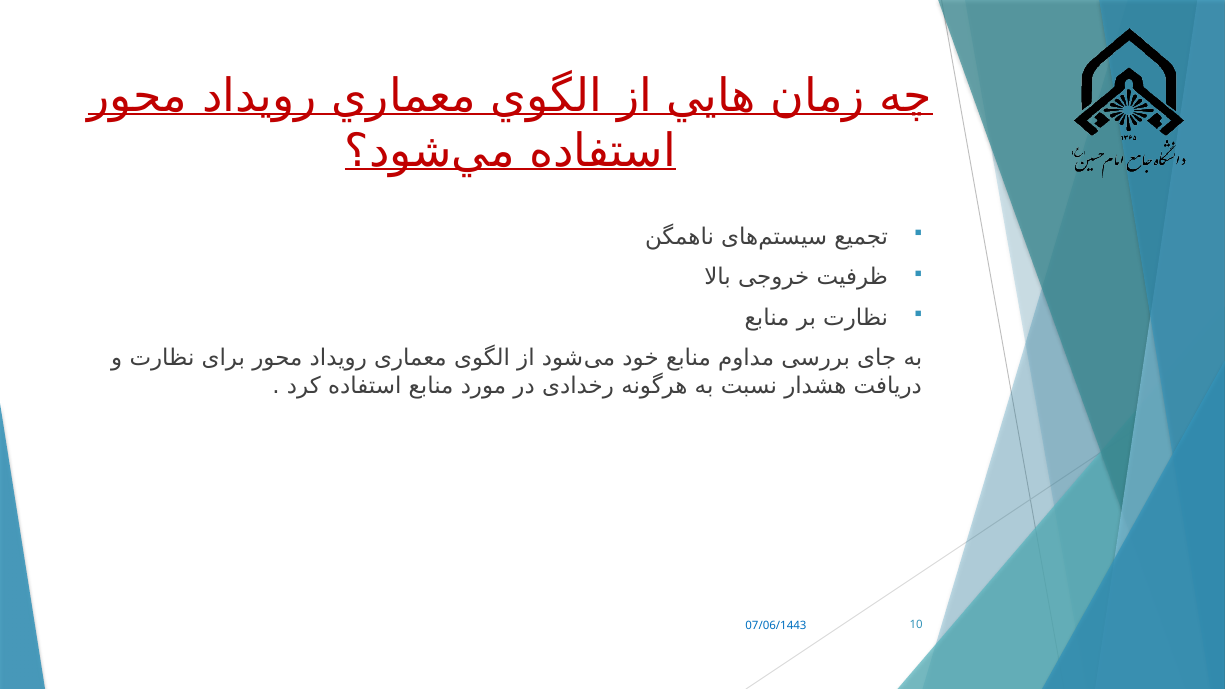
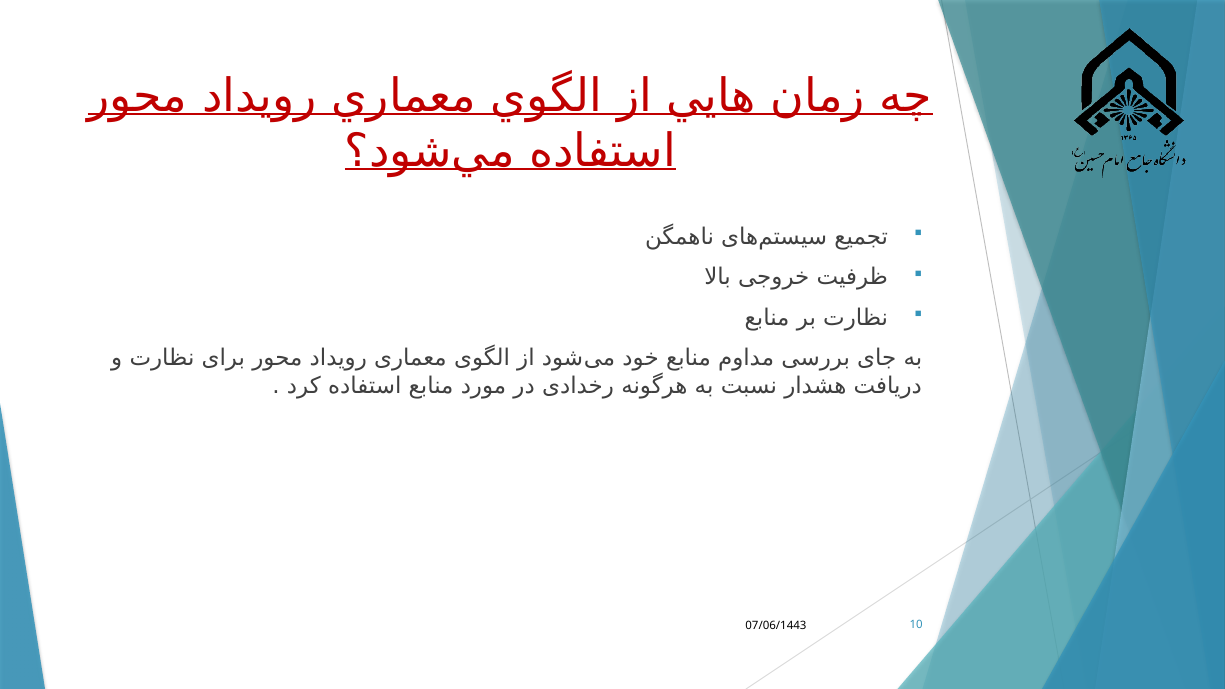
07/06/1443 colour: blue -> black
